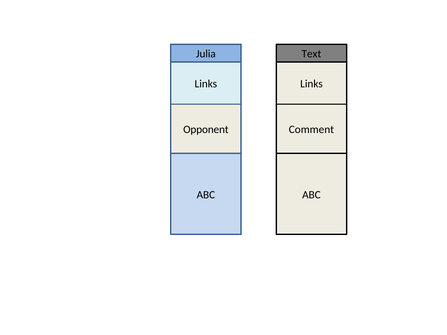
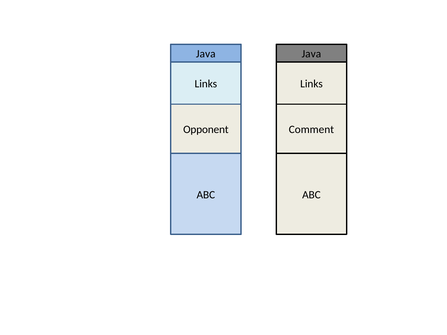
Julia at (206, 54): Julia -> Java
Text at (311, 54): Text -> Java
